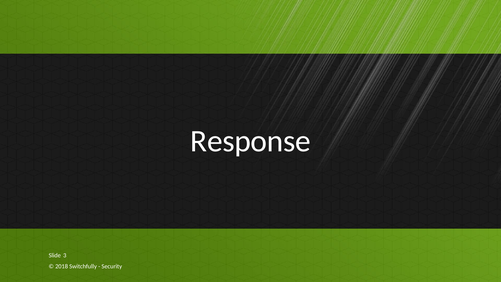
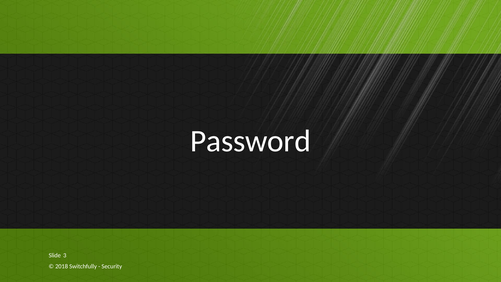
Response: Response -> Password
